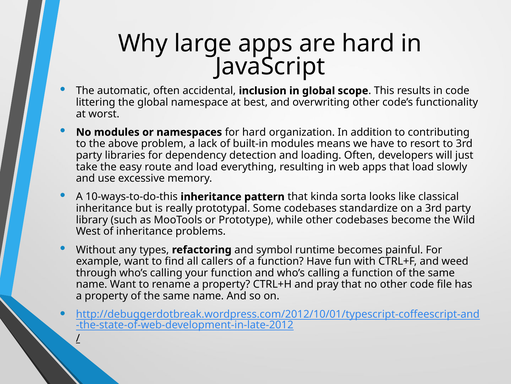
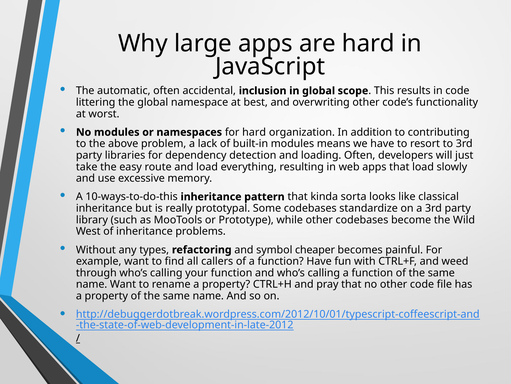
runtime: runtime -> cheaper
